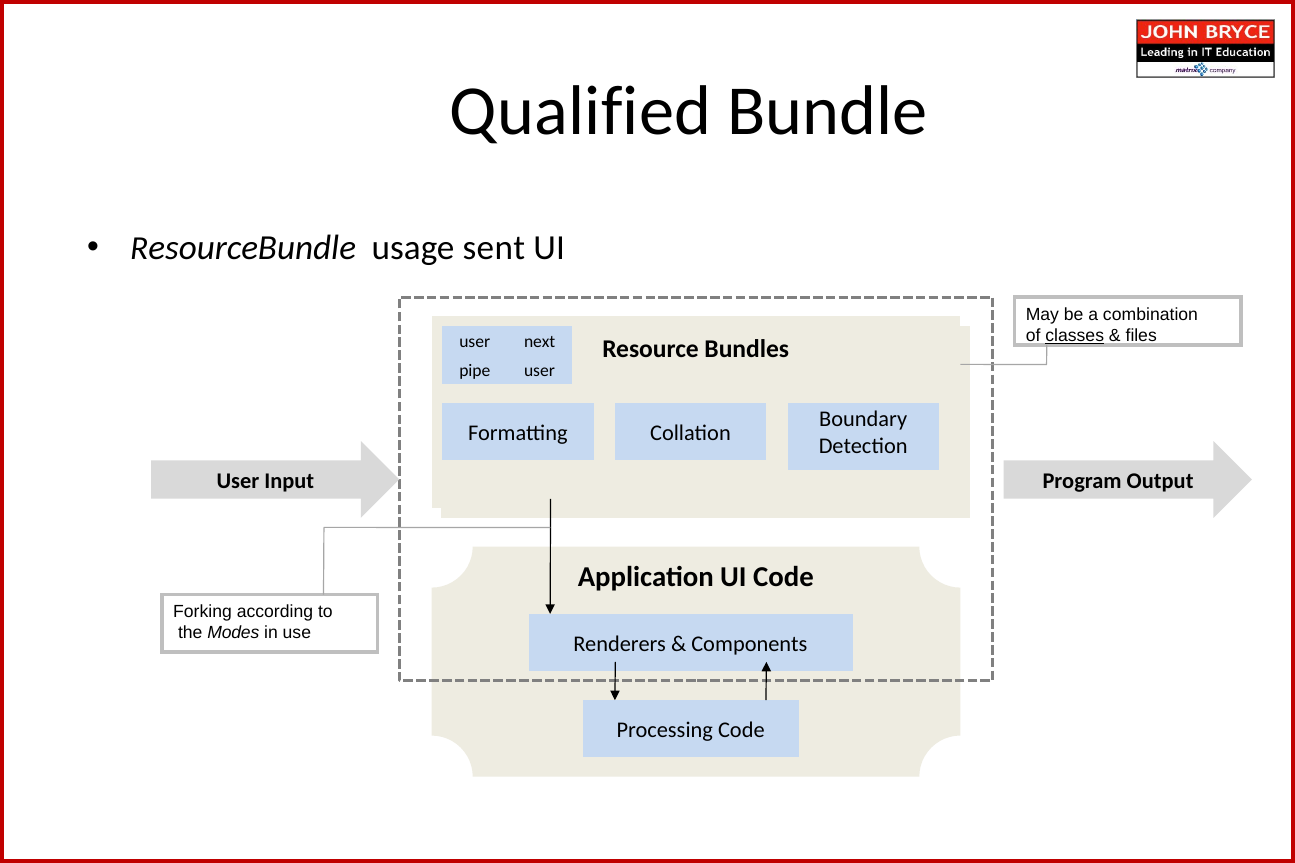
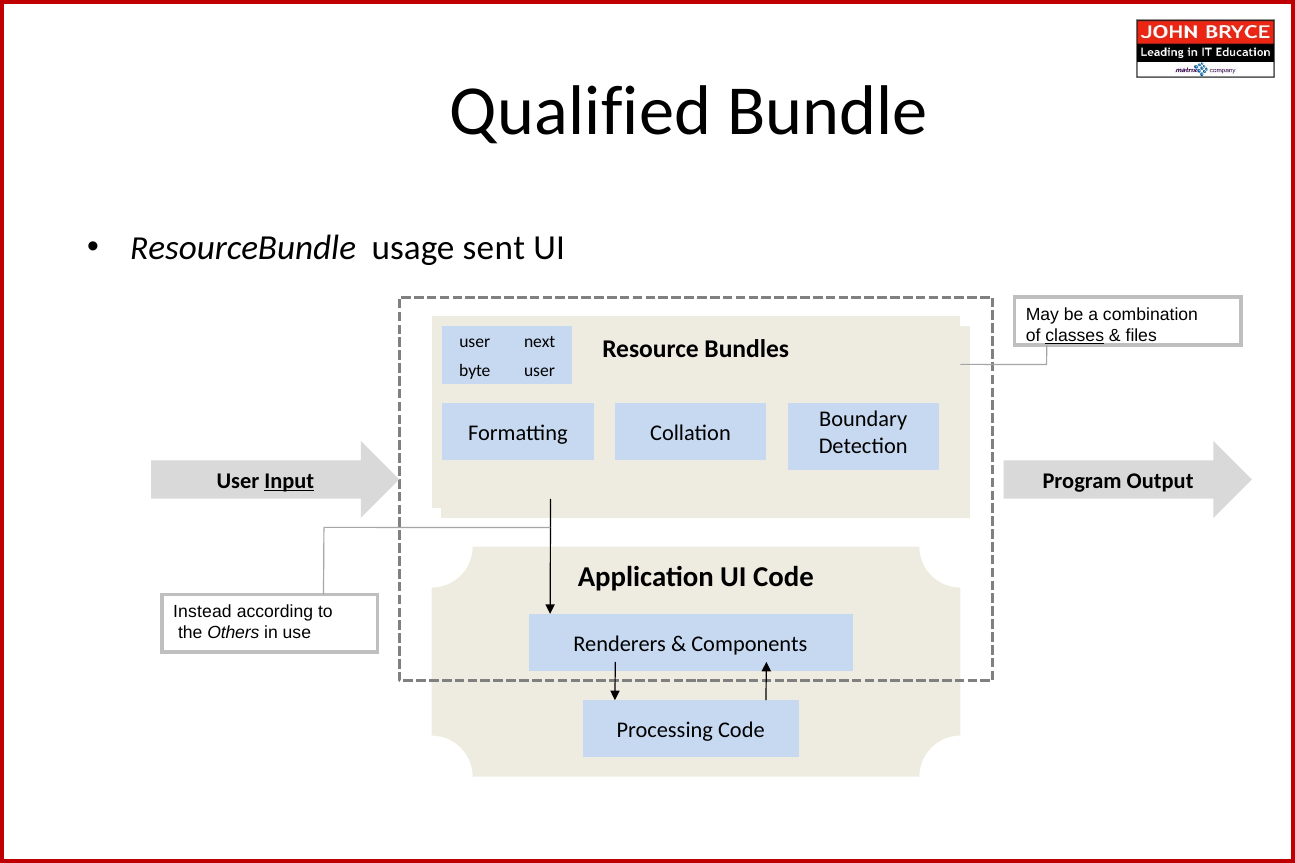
pipe: pipe -> byte
Input underline: none -> present
Forking: Forking -> Instead
Modes: Modes -> Others
